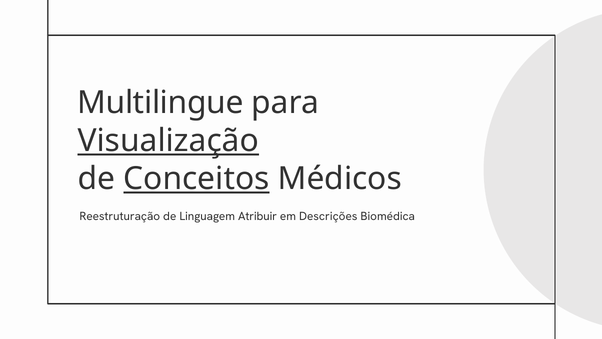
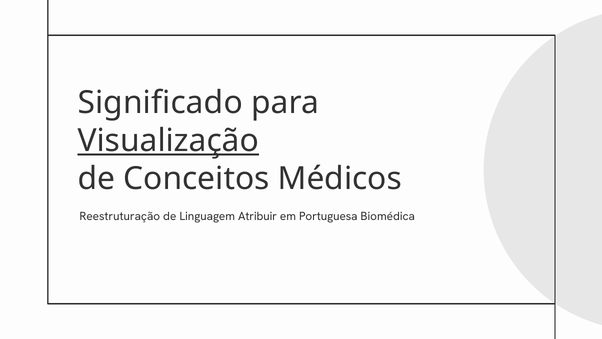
Multilingue: Multilingue -> Significado
Conceitos underline: present -> none
Descrições: Descrições -> Portuguesa
